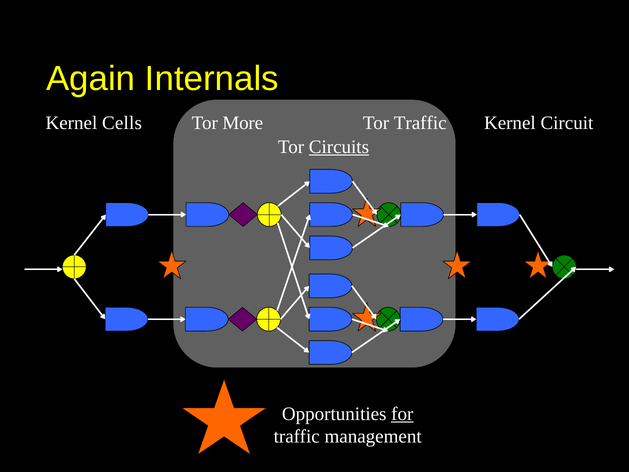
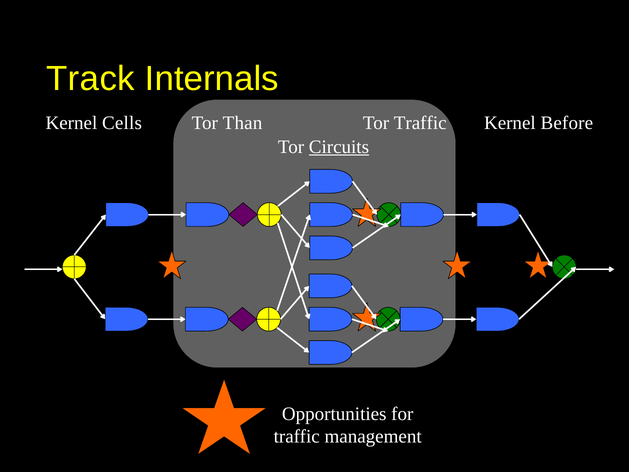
Again: Again -> Track
More: More -> Than
Circuit: Circuit -> Before
for underline: present -> none
